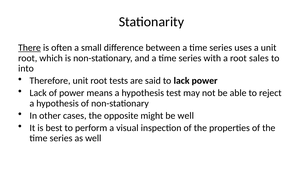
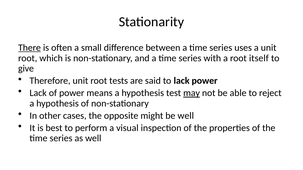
sales: sales -> itself
into: into -> give
may underline: none -> present
